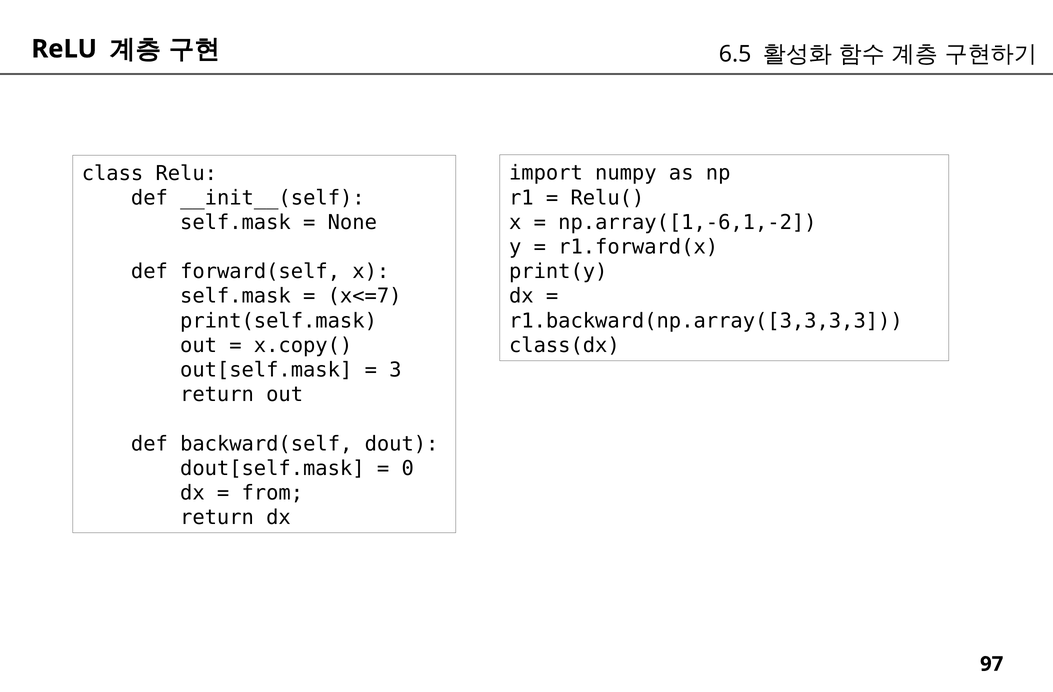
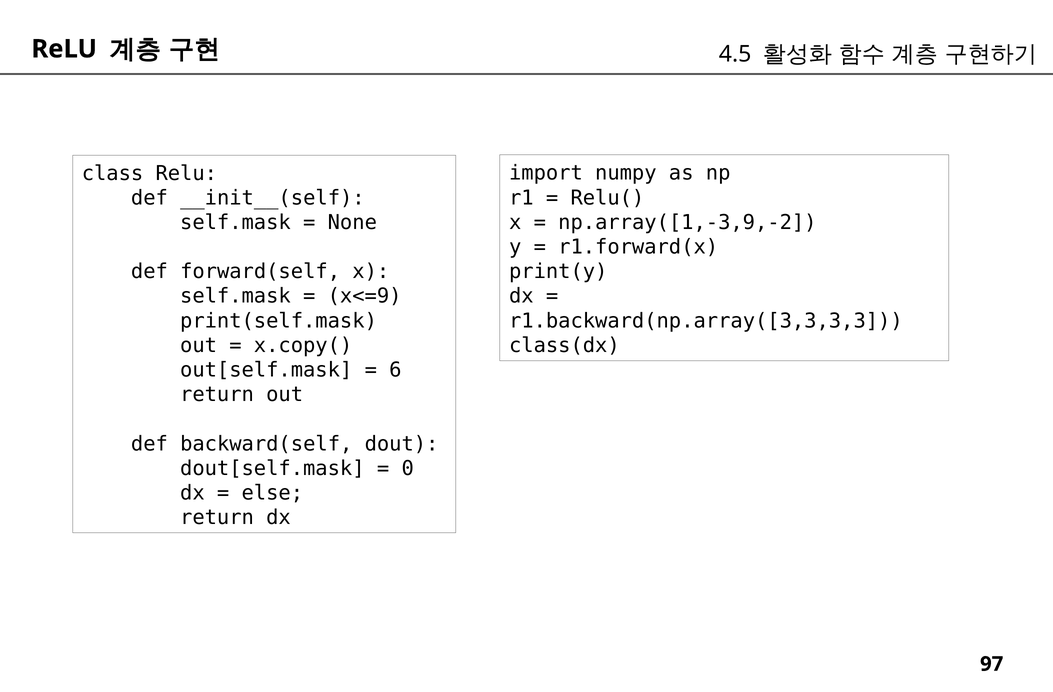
6.5: 6.5 -> 4.5
np.array([1,-6,1,-2: np.array([1,-6,1,-2 -> np.array([1,-3,9,-2
x<=7: x<=7 -> x<=9
3: 3 -> 6
from: from -> else
